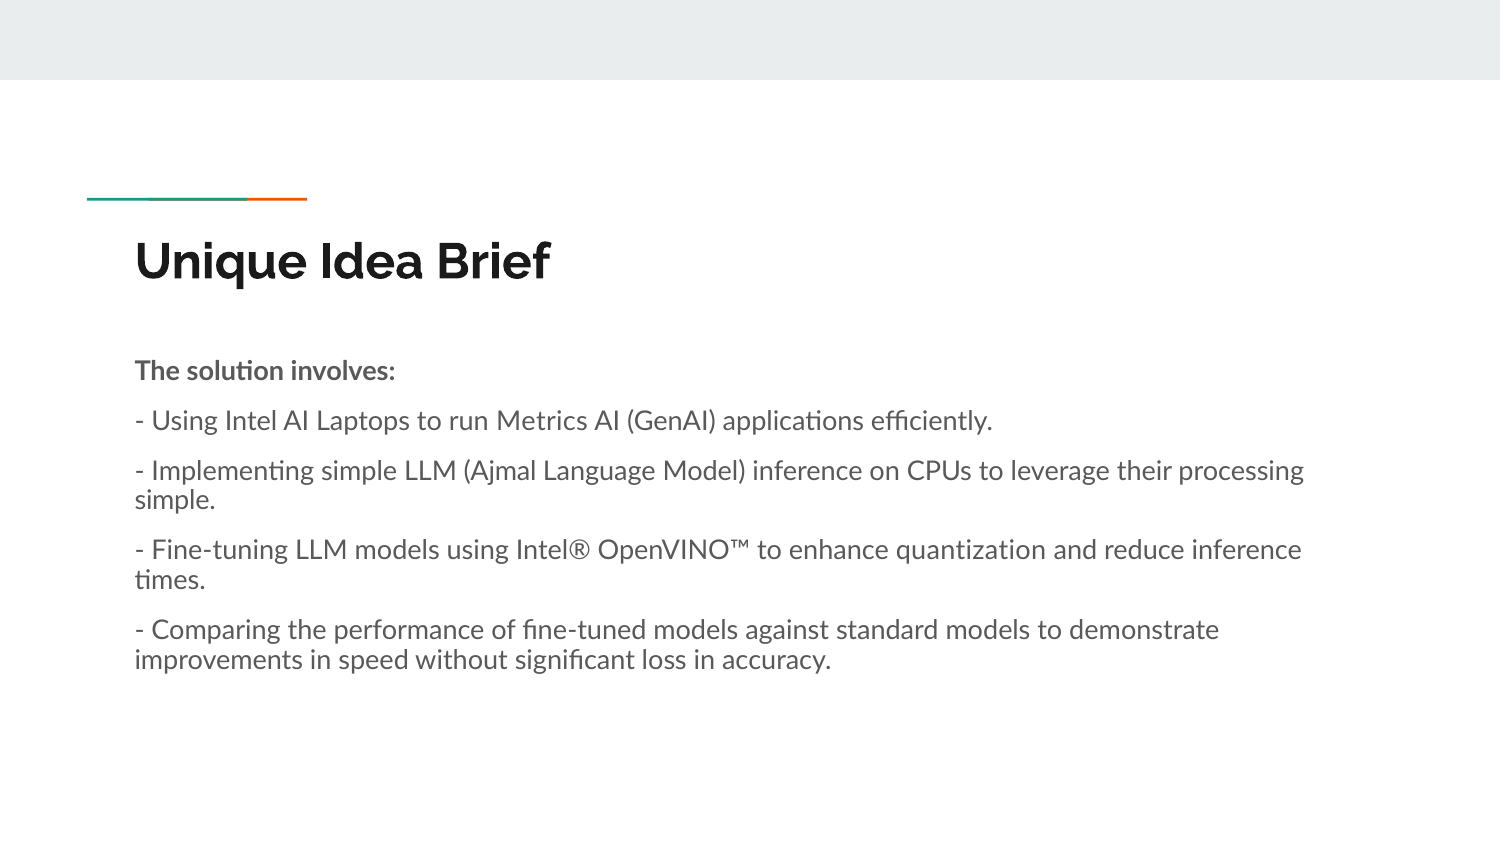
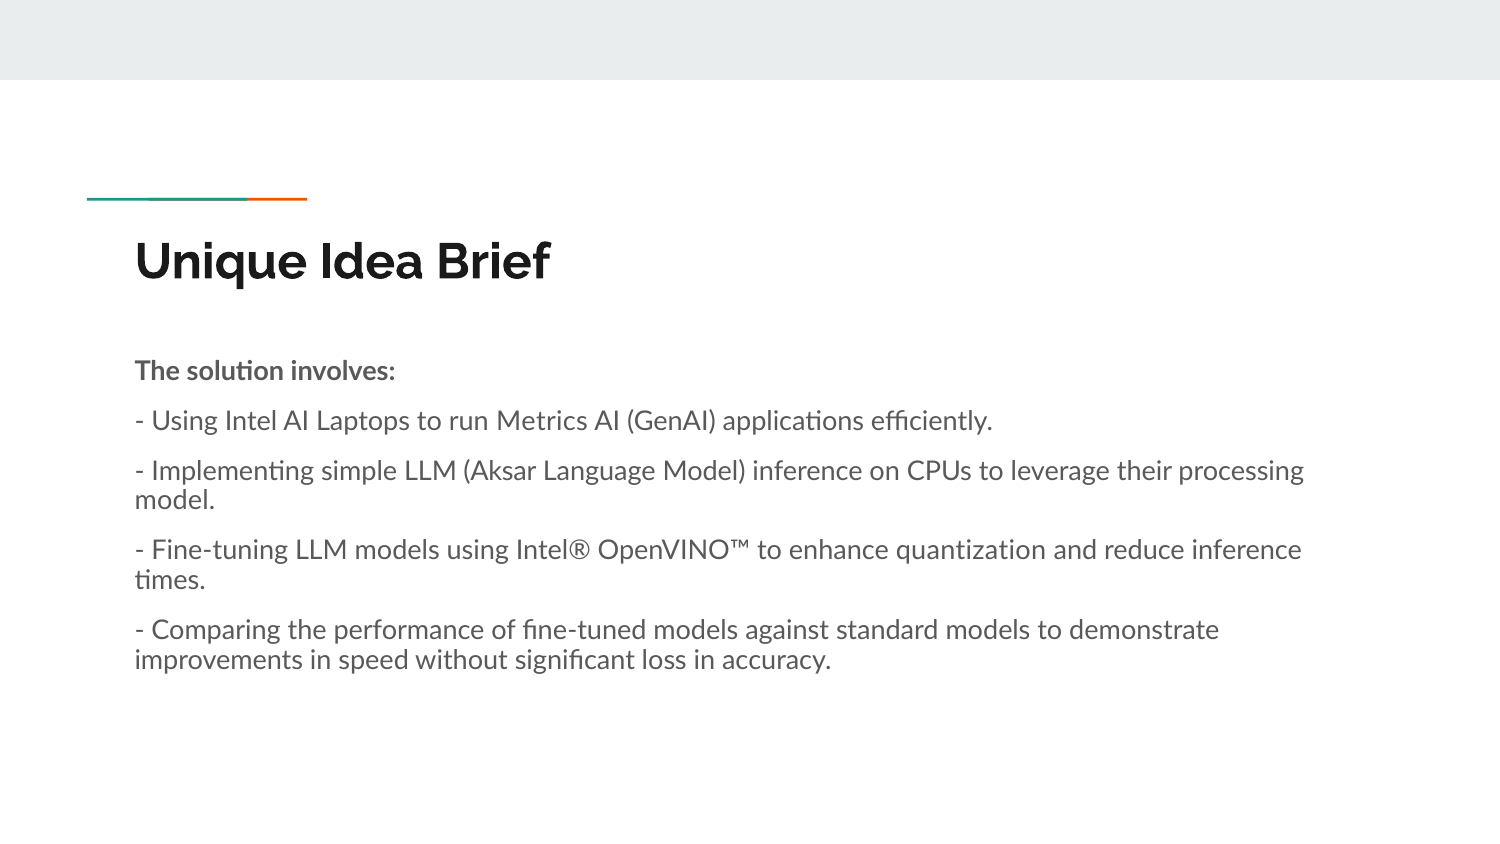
Ajmal: Ajmal -> Aksar
simple at (175, 501): simple -> model
